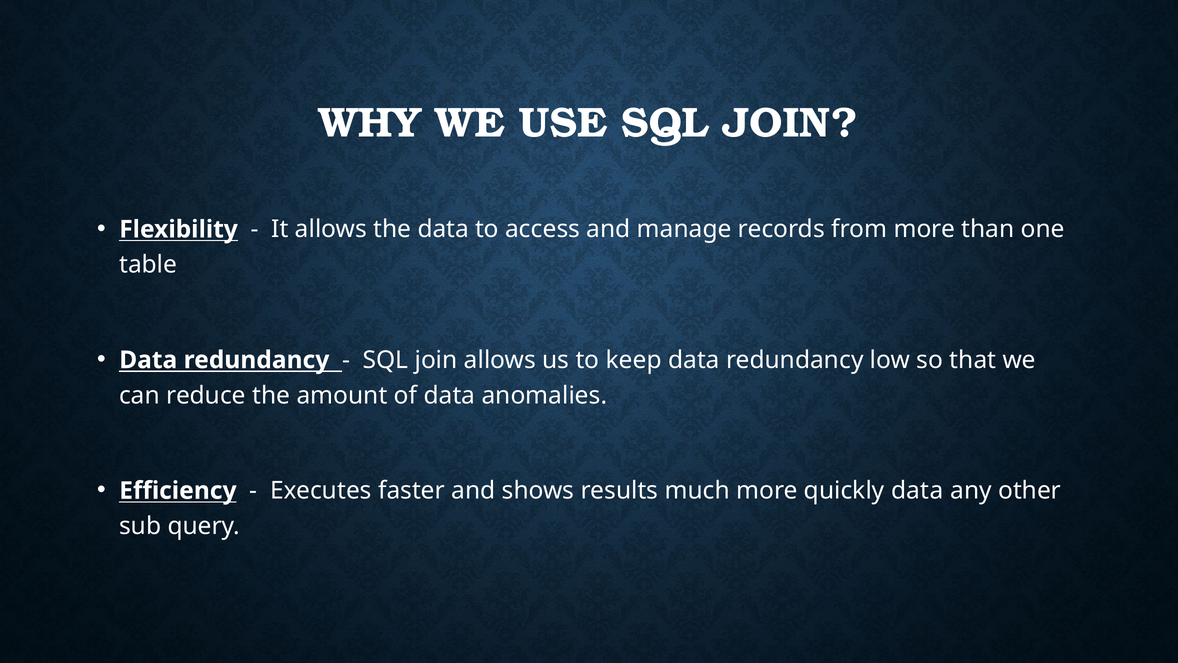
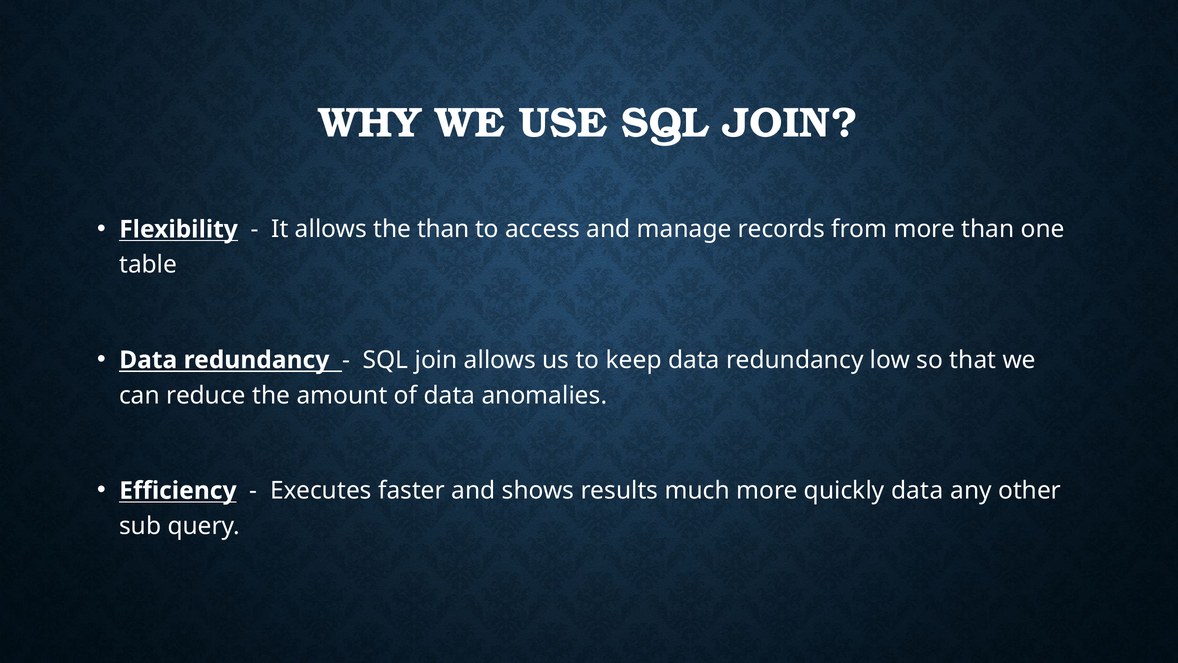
the data: data -> than
